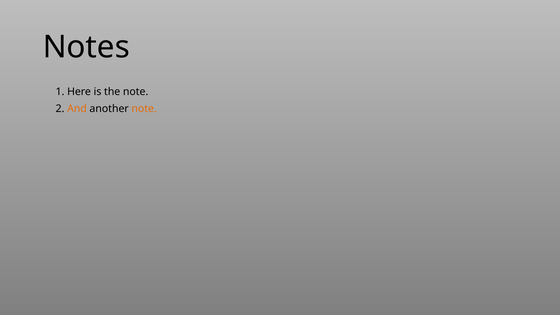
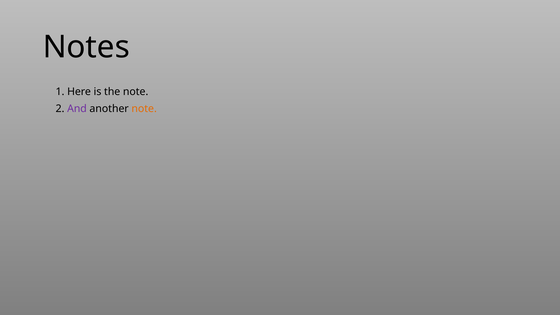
And colour: orange -> purple
